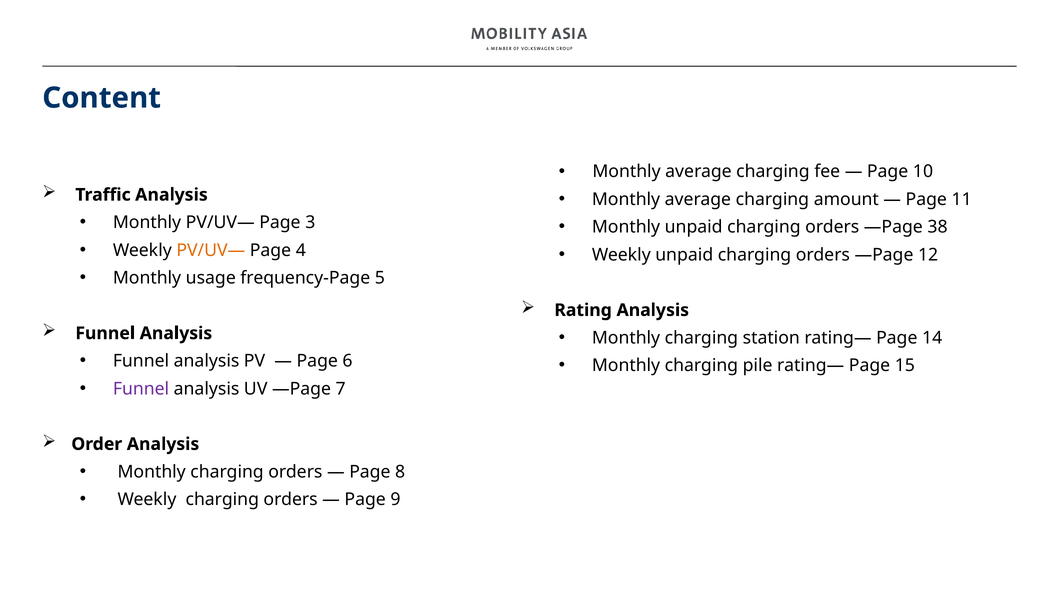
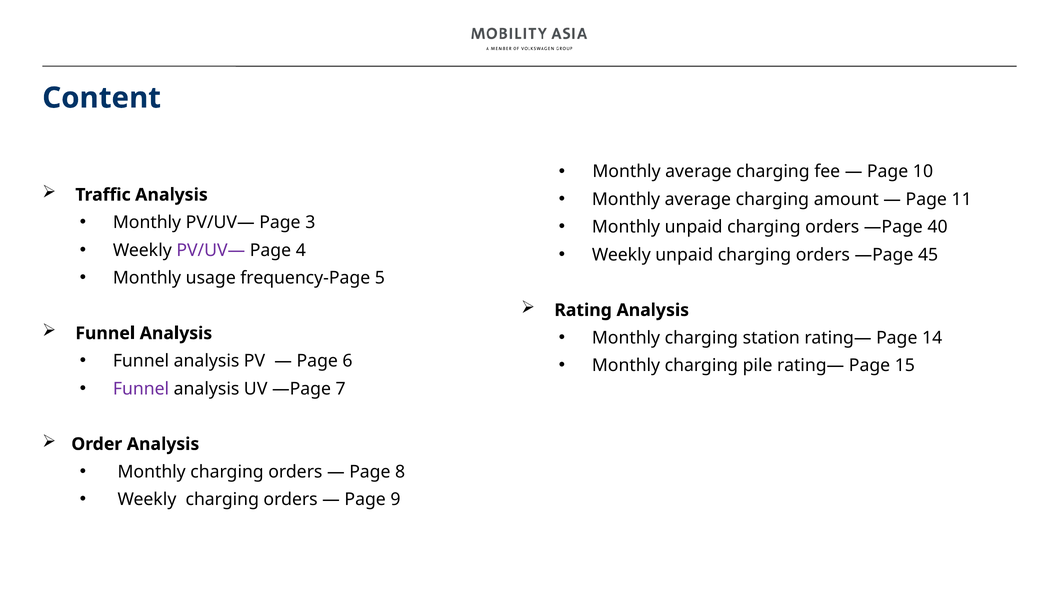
38: 38 -> 40
PV/UV— at (211, 250) colour: orange -> purple
12: 12 -> 45
